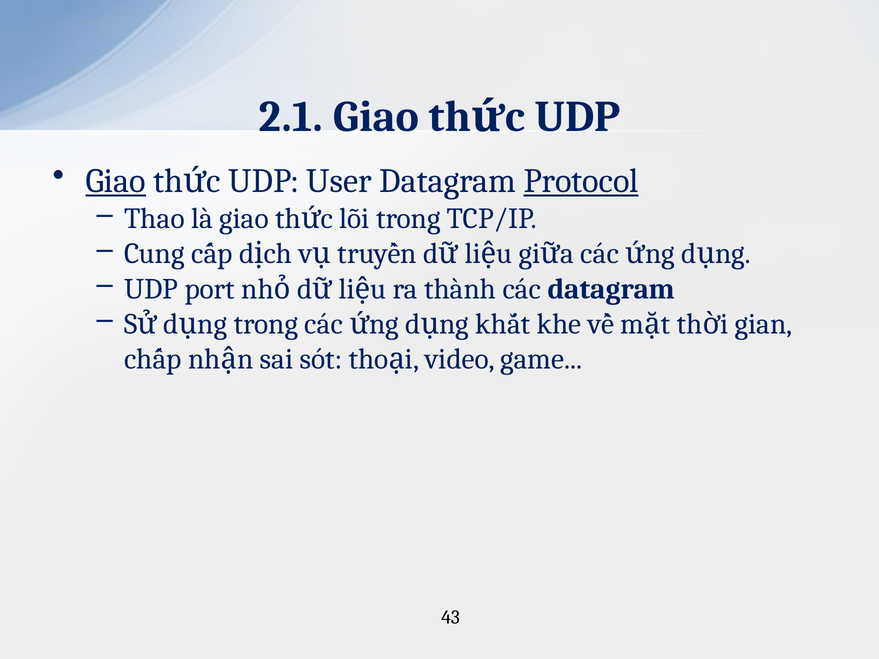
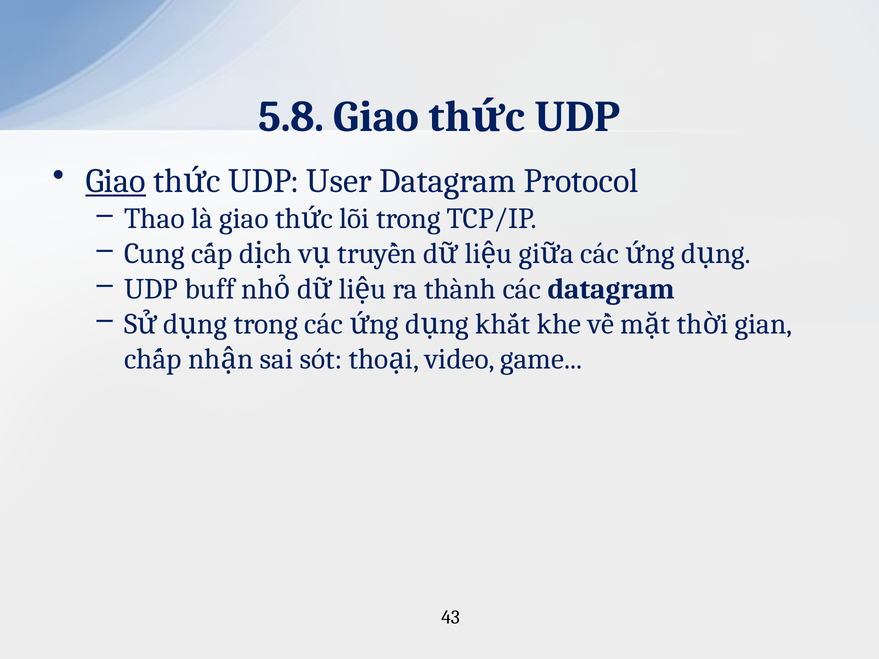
2.1: 2.1 -> 5.8
Protocol underline: present -> none
port: port -> buff
